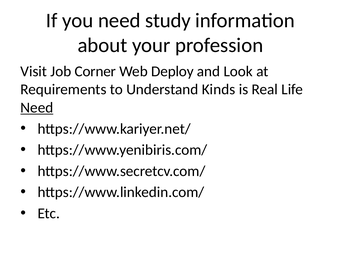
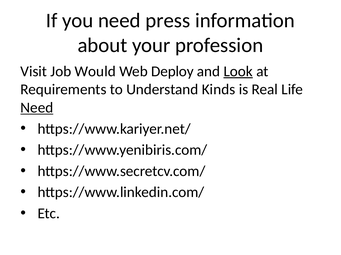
study: study -> press
Corner: Corner -> Would
Look underline: none -> present
